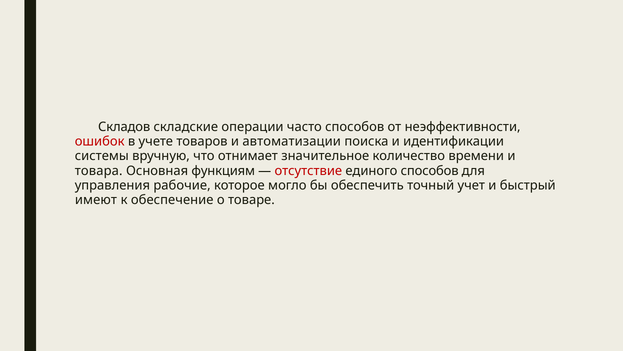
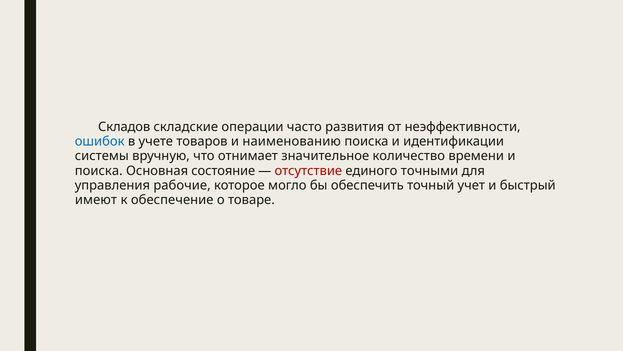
часто способов: способов -> развития
ошибок colour: red -> blue
автоматизации: автоматизации -> наименованию
товара at (99, 171): товара -> поиска
функциям: функциям -> состояние
единого способов: способов -> точными
